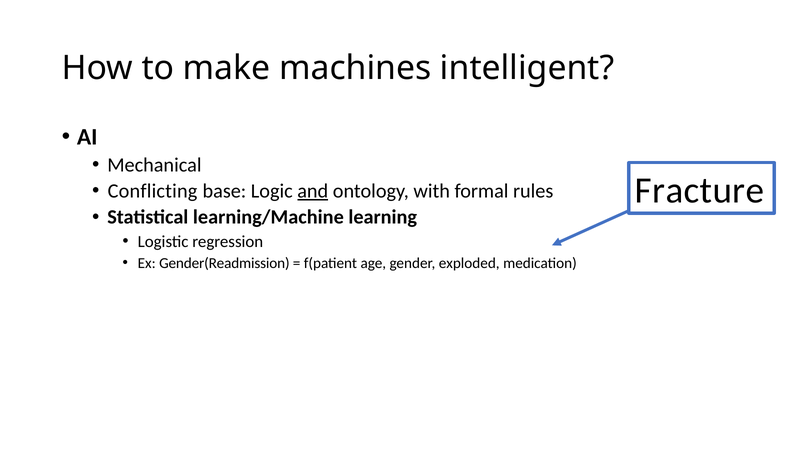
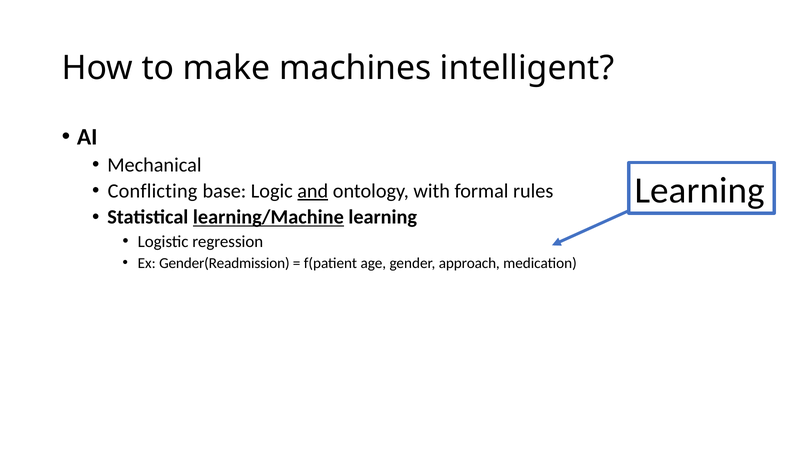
Fracture at (700, 190): Fracture -> Learning
learning/Machine underline: none -> present
exploded: exploded -> approach
